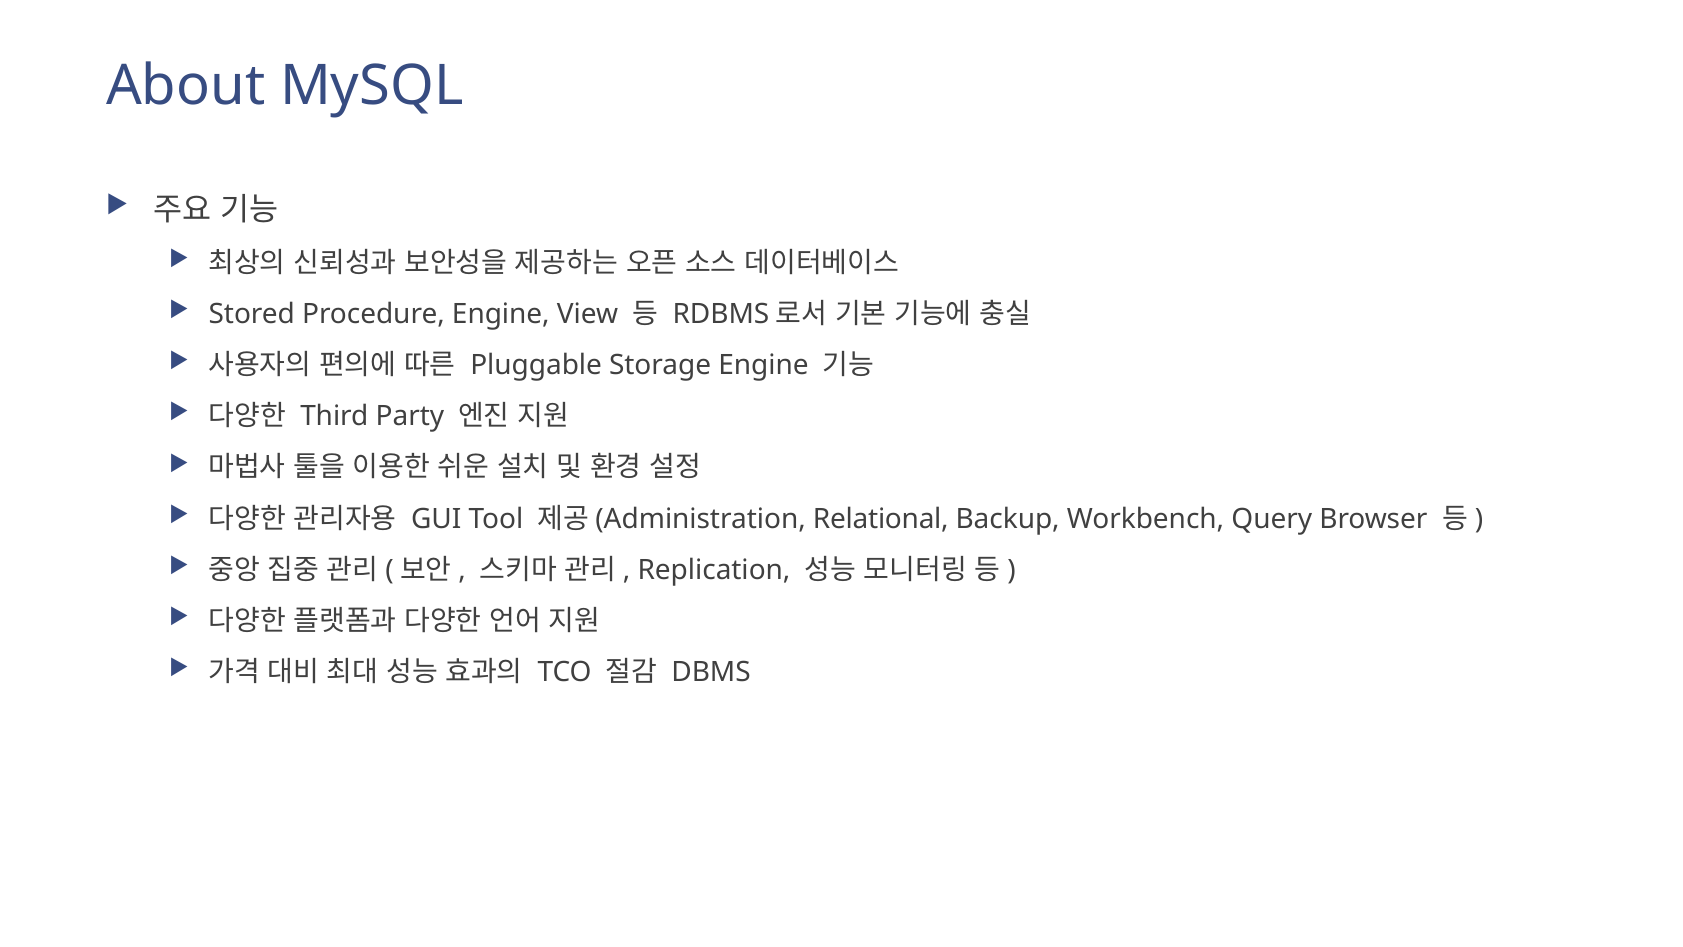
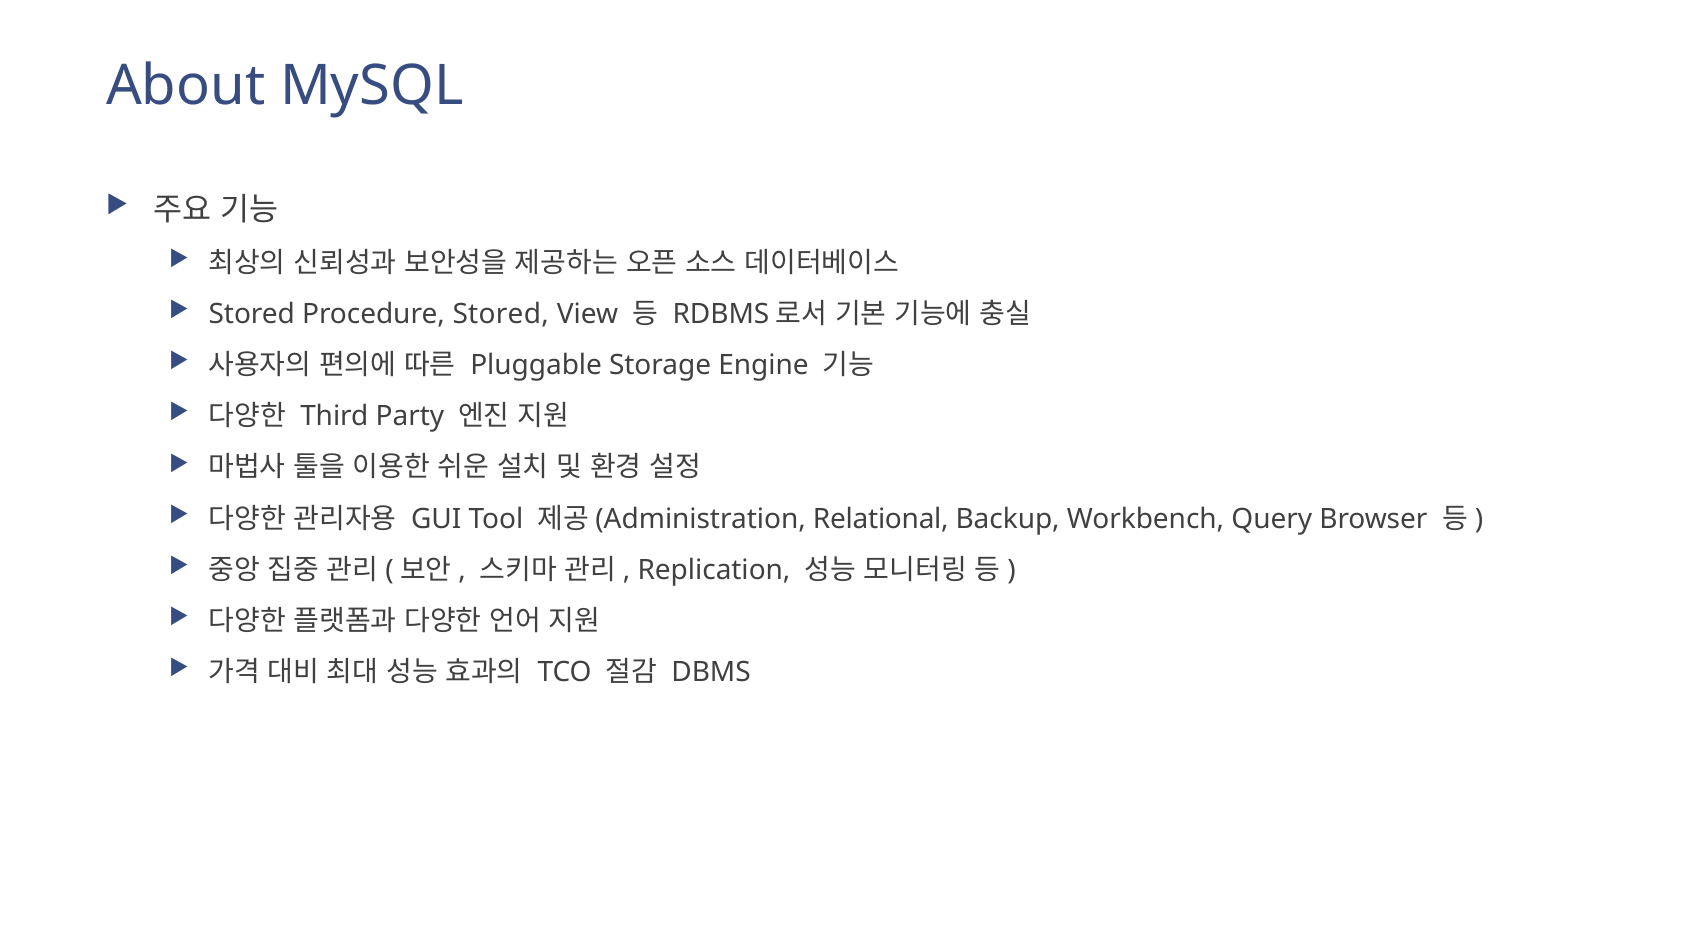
Procedure Engine: Engine -> Stored
